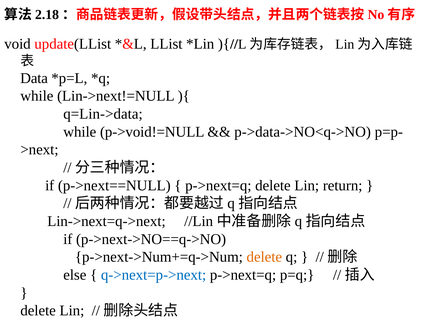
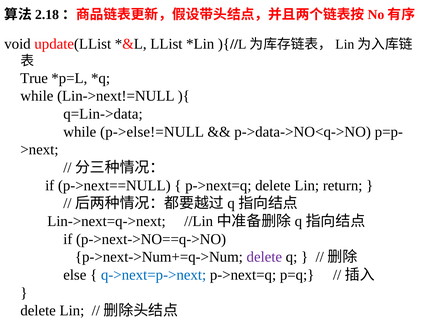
Data: Data -> True
p->void!=NULL: p->void!=NULL -> p->else!=NULL
delete at (264, 257) colour: orange -> purple
